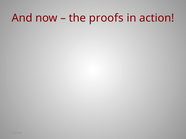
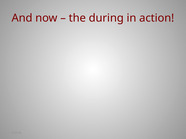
proofs: proofs -> during
